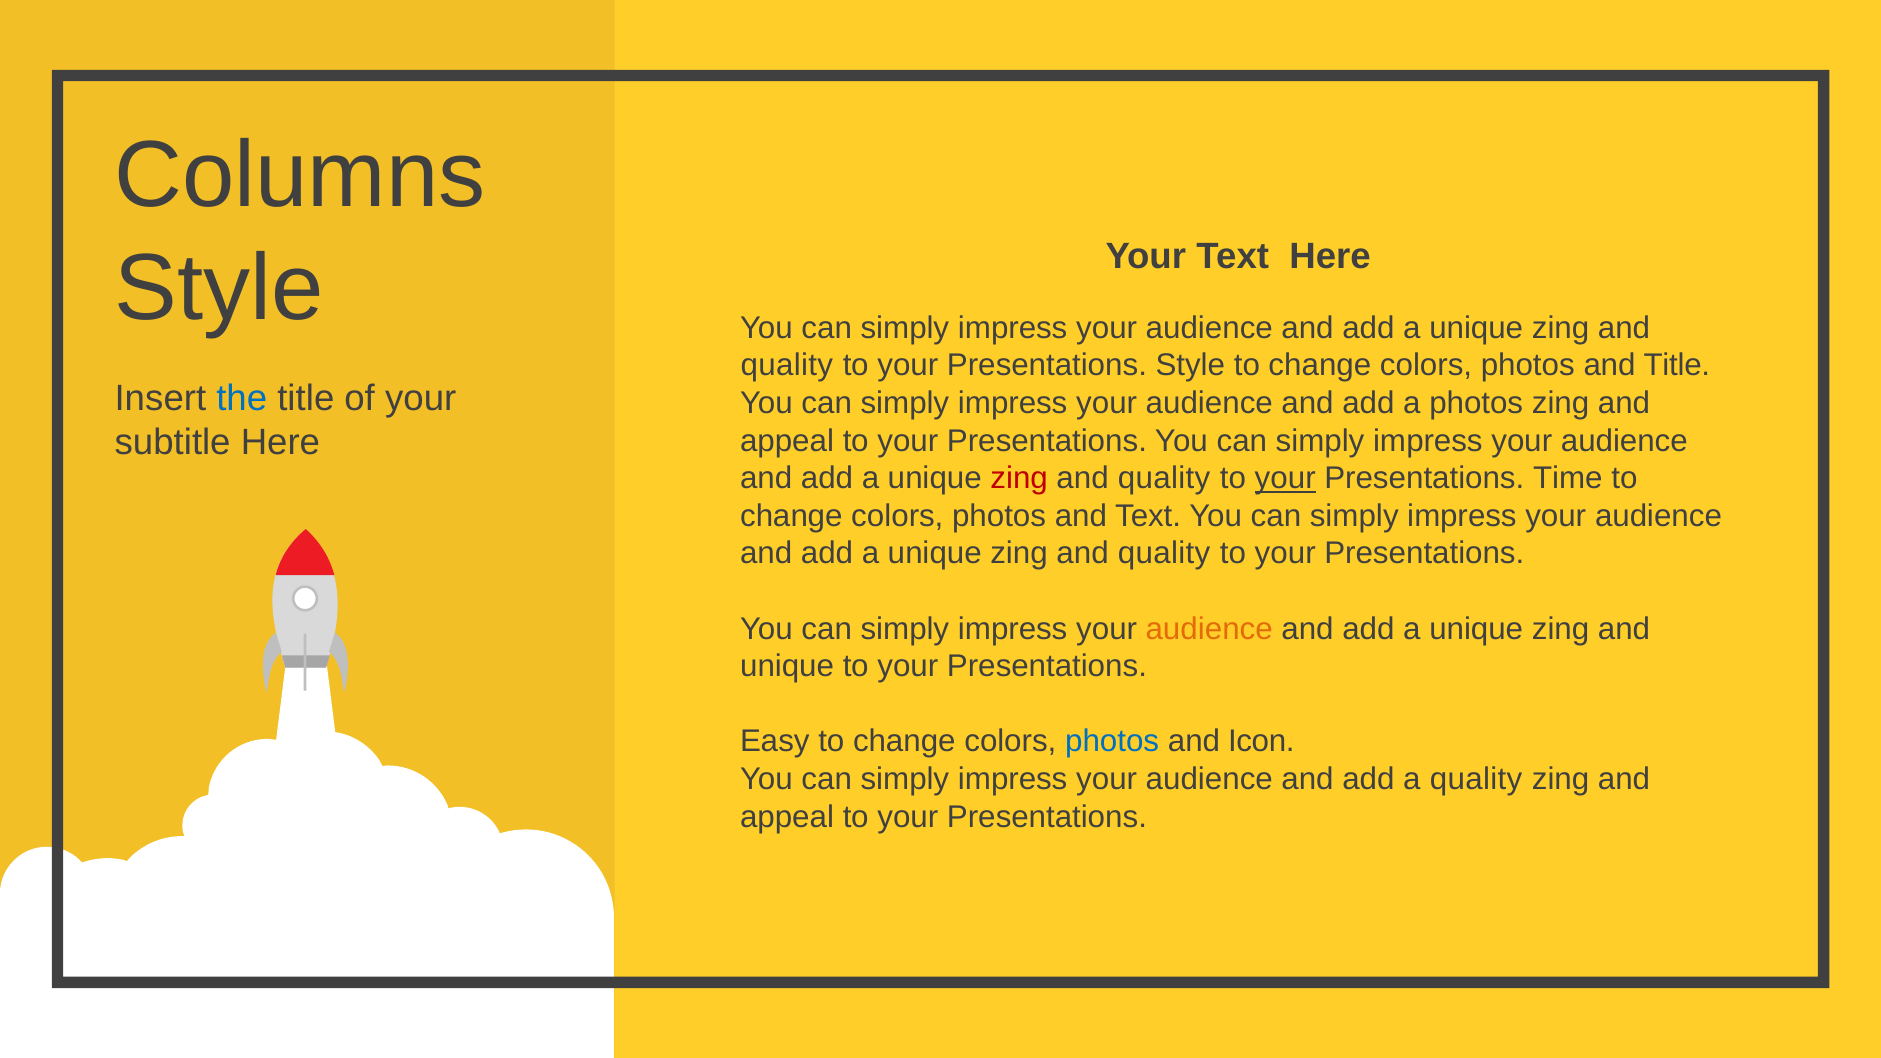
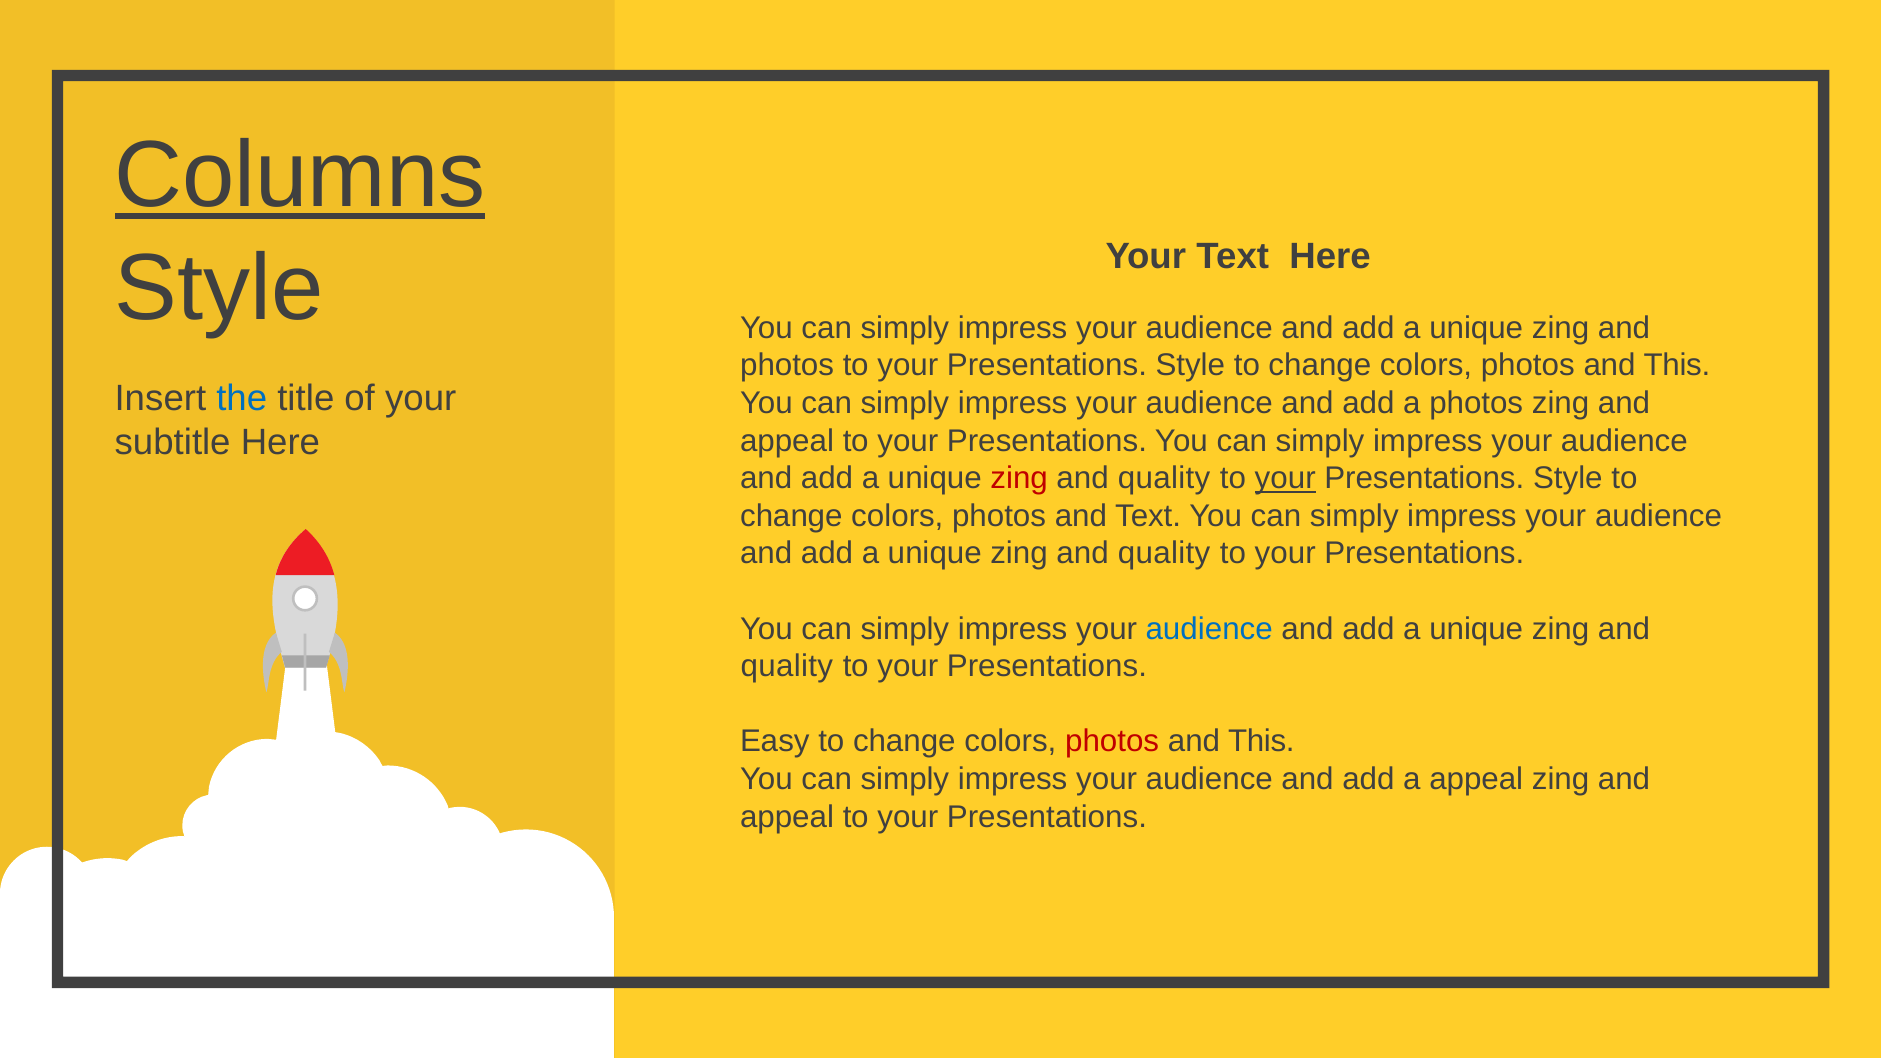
Columns underline: none -> present
quality at (787, 365): quality -> photos
Title at (1677, 365): Title -> This
Time at (1568, 478): Time -> Style
audience at (1209, 629) colour: orange -> blue
unique at (787, 666): unique -> quality
photos at (1112, 742) colour: blue -> red
Icon at (1261, 742): Icon -> This
a quality: quality -> appeal
